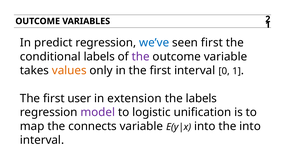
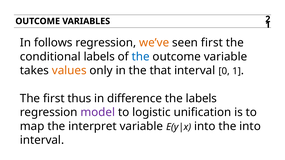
predict: predict -> follows
we’ve colour: blue -> orange
the at (141, 57) colour: purple -> blue
in the first: first -> that
user: user -> thus
extension: extension -> difference
connects: connects -> interpret
